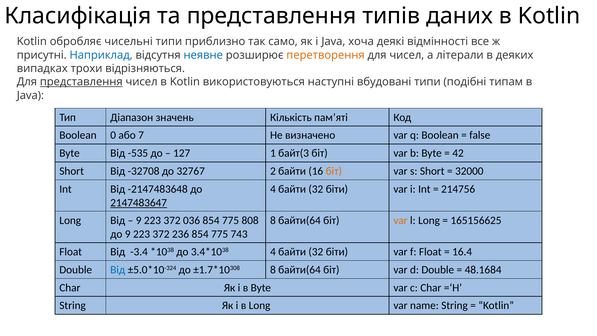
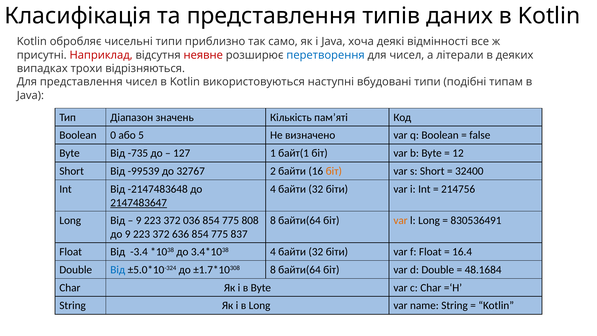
Наприклад colour: blue -> red
неявне colour: blue -> red
перетворення colour: orange -> blue
представлення at (81, 82) underline: present -> none
7: 7 -> 5
-535: -535 -> -735
байт(3: байт(3 -> байт(1
42: 42 -> 12
-32708: -32708 -> -99539
32000: 32000 -> 32400
165156625: 165156625 -> 830536491
236: 236 -> 636
743: 743 -> 837
